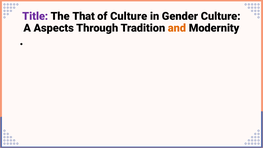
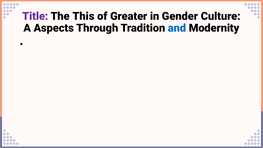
That: That -> This
of Culture: Culture -> Greater
and colour: orange -> blue
